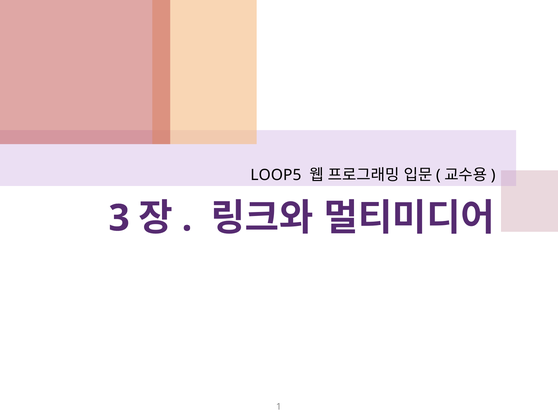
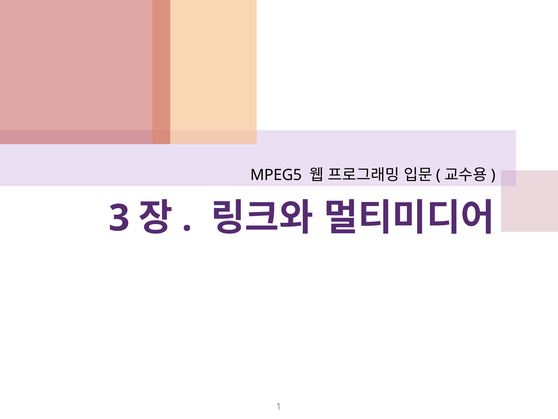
LOOP5: LOOP5 -> MPEG5
